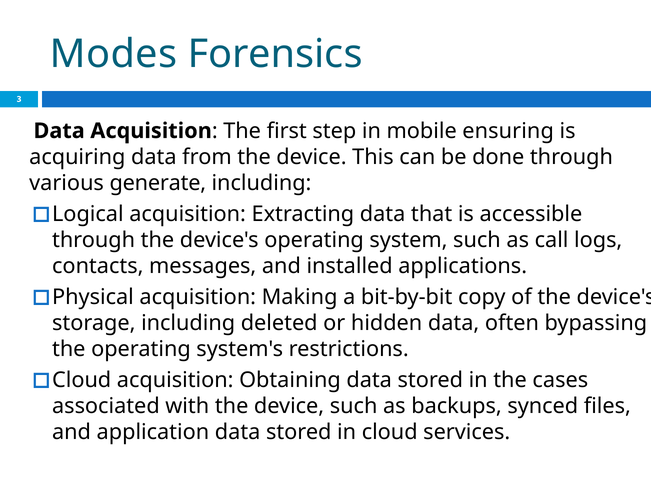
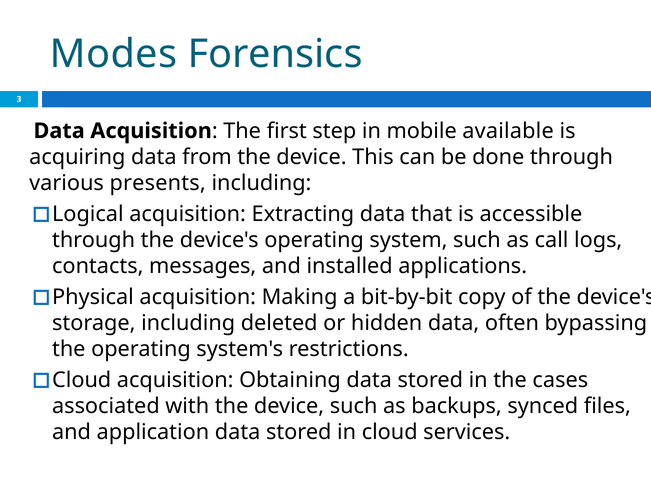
ensuring: ensuring -> available
generate: generate -> presents
